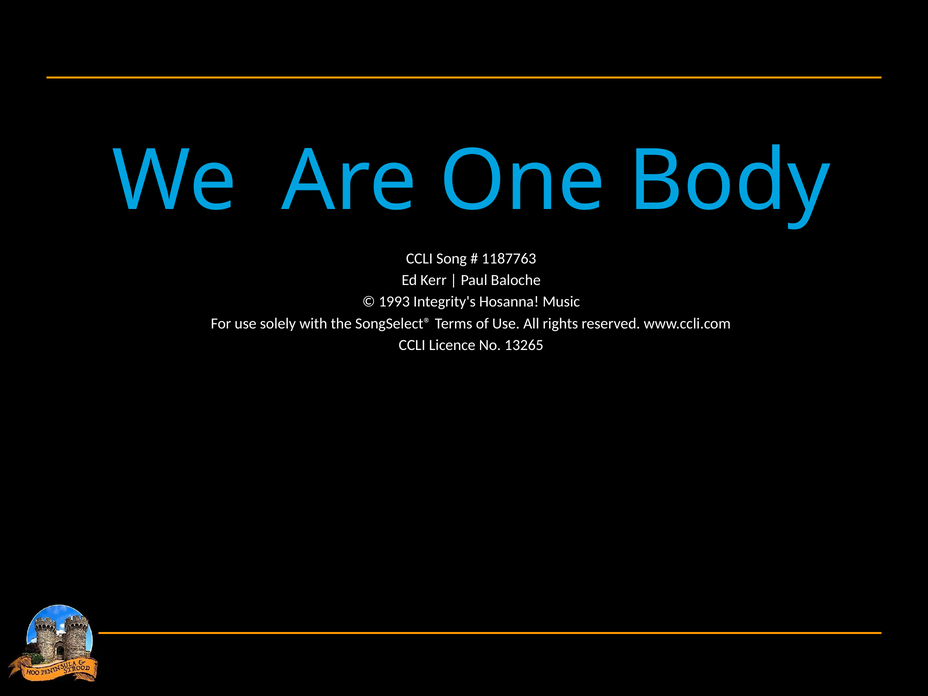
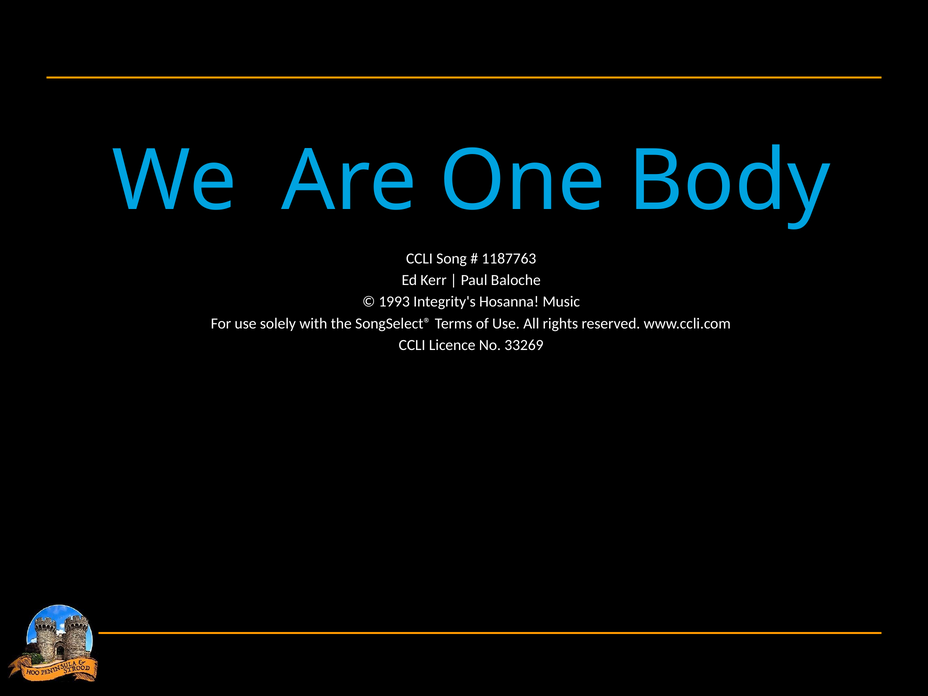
13265: 13265 -> 33269
